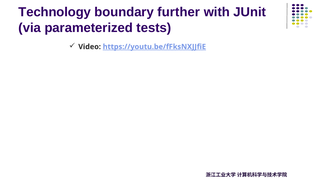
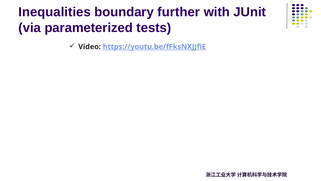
Technology: Technology -> Inequalities
